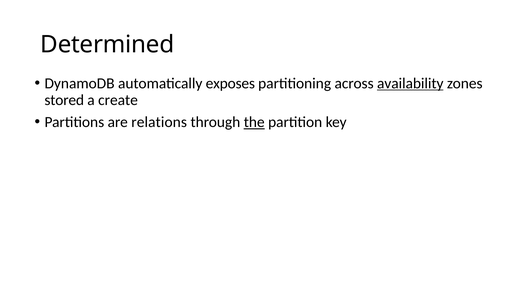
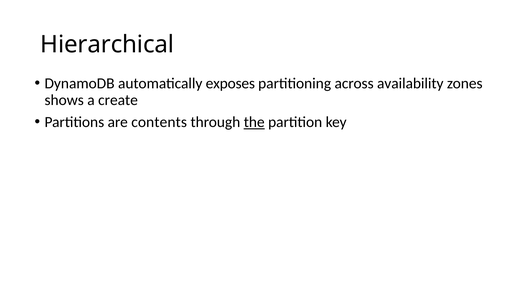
Determined: Determined -> Hierarchical
availability underline: present -> none
stored: stored -> shows
relations: relations -> contents
